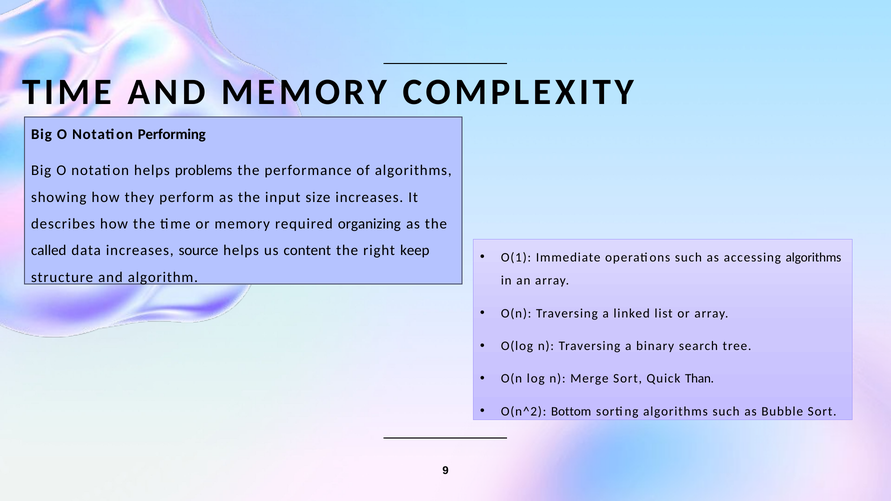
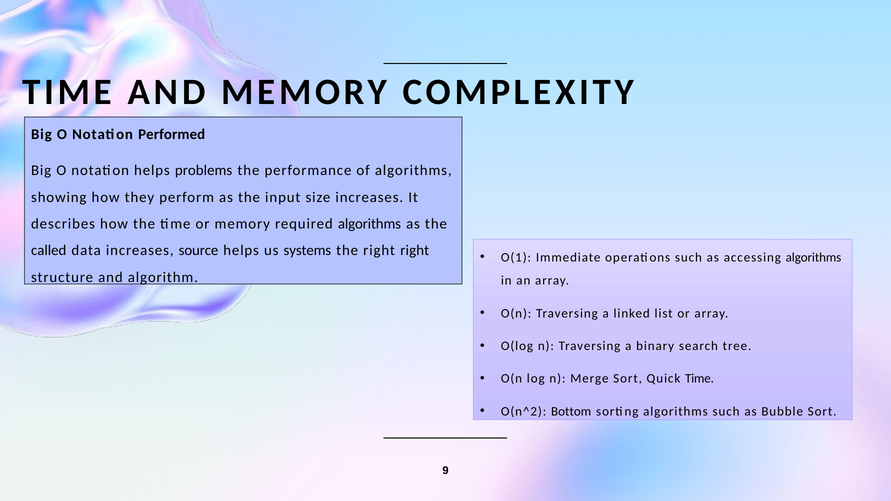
Performing: Performing -> Performed
required organizing: organizing -> algorithms
content: content -> systems
right keep: keep -> right
Quick Than: Than -> Time
